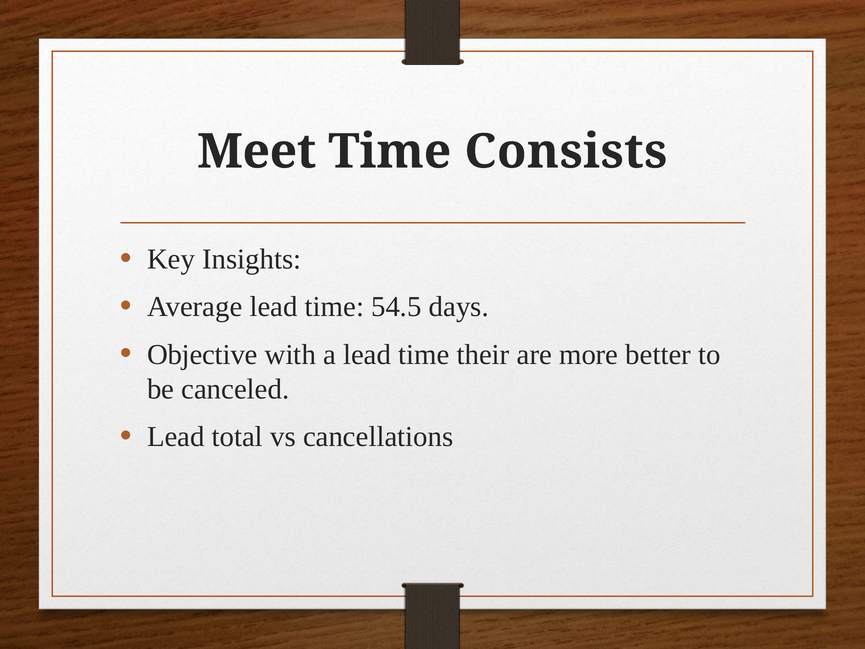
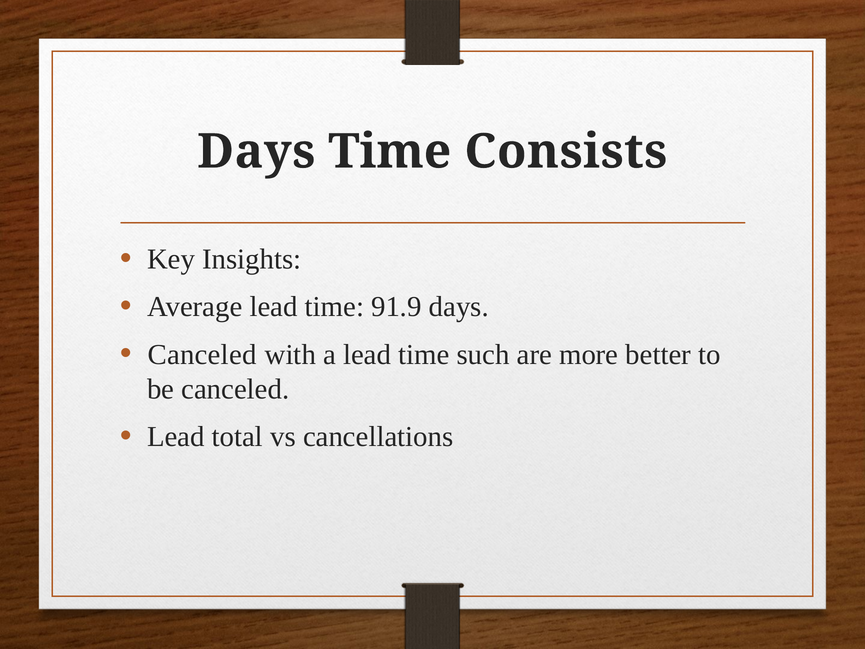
Meet at (257, 152): Meet -> Days
54.5: 54.5 -> 91.9
Objective at (202, 354): Objective -> Canceled
their: their -> such
